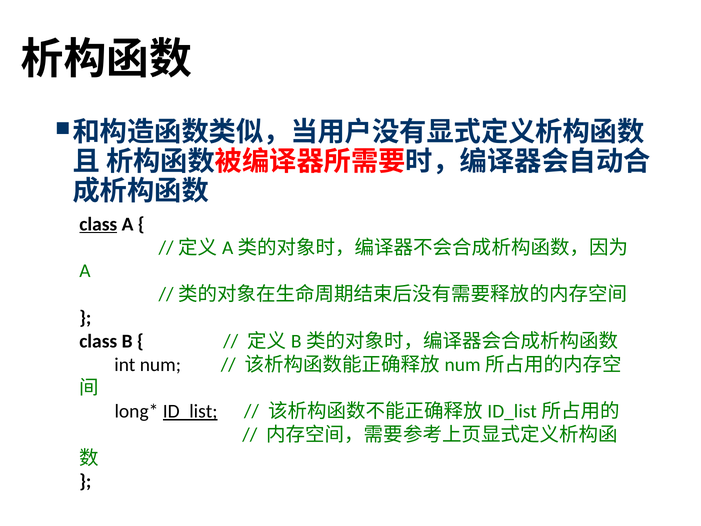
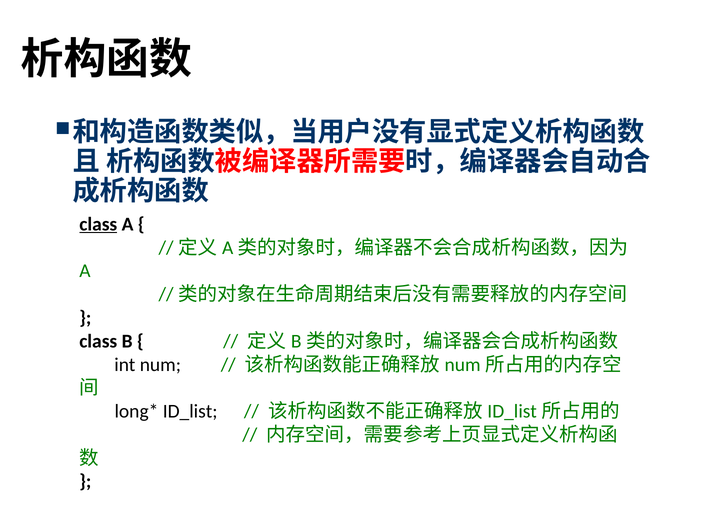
ID_list underline: present -> none
